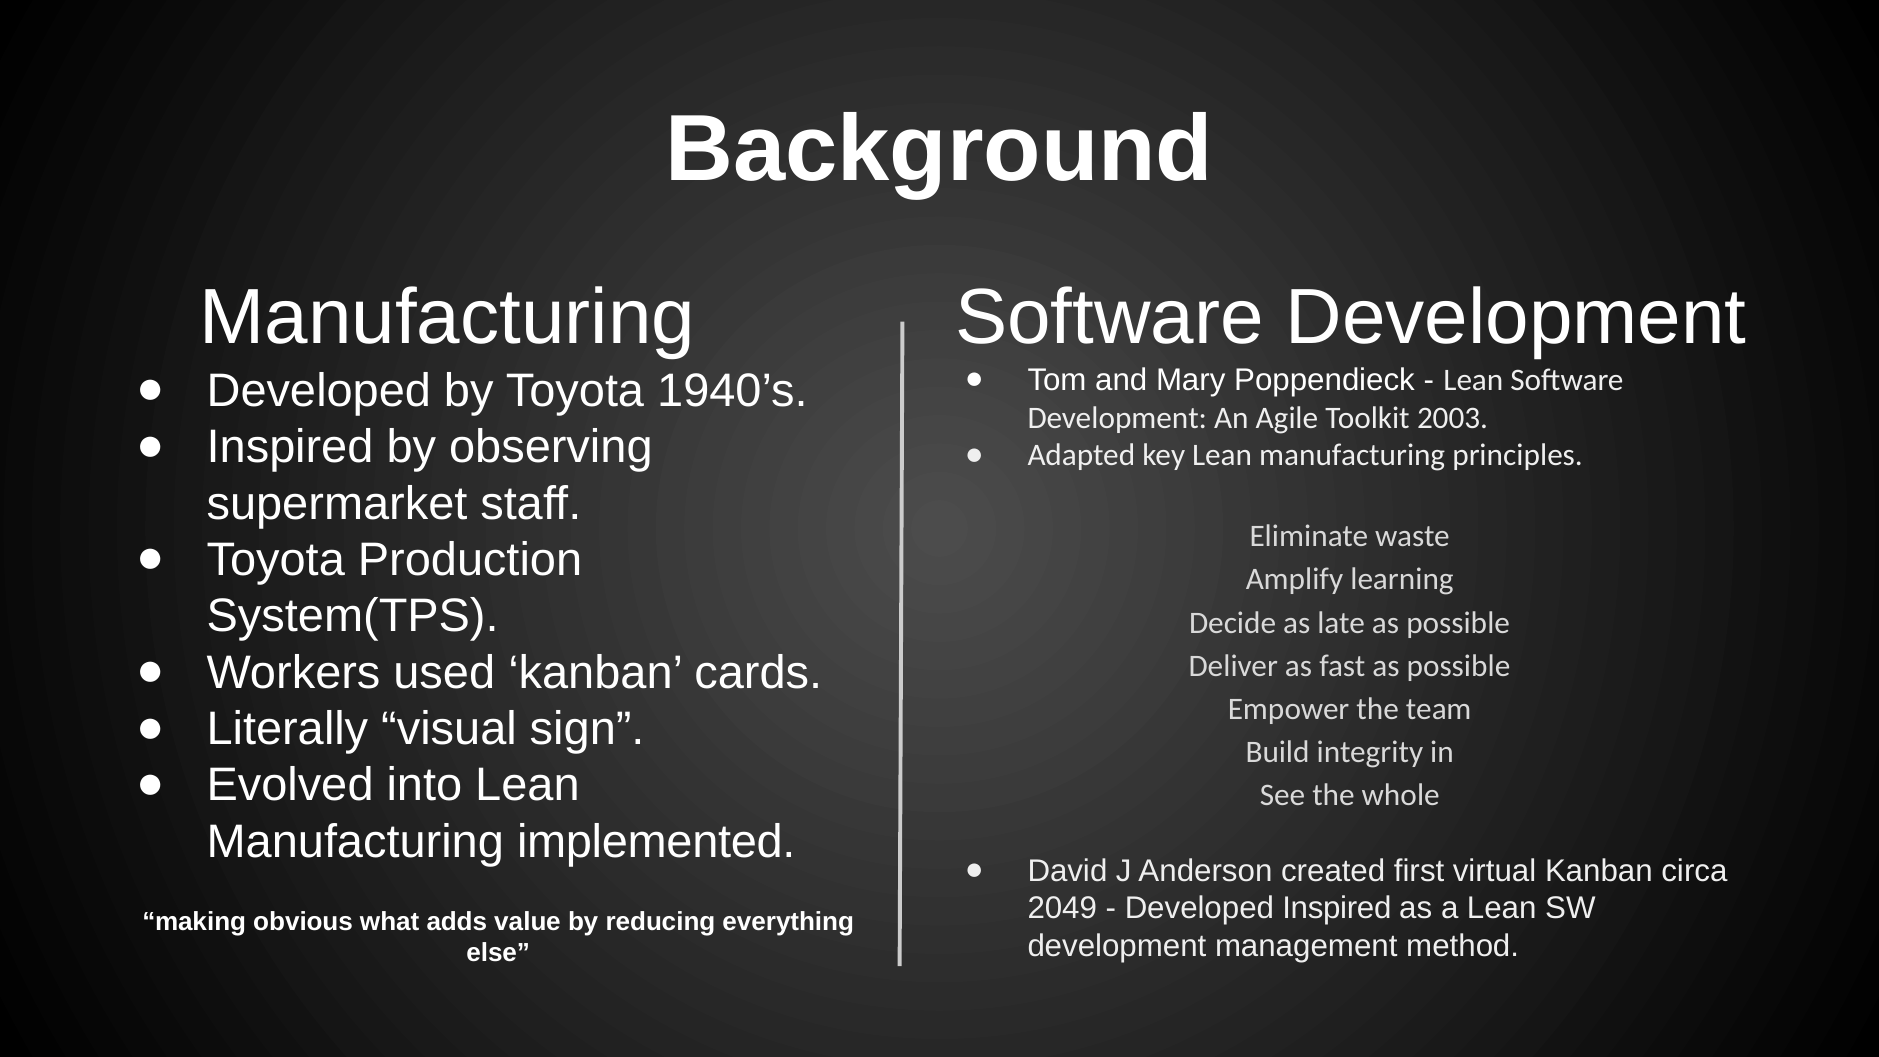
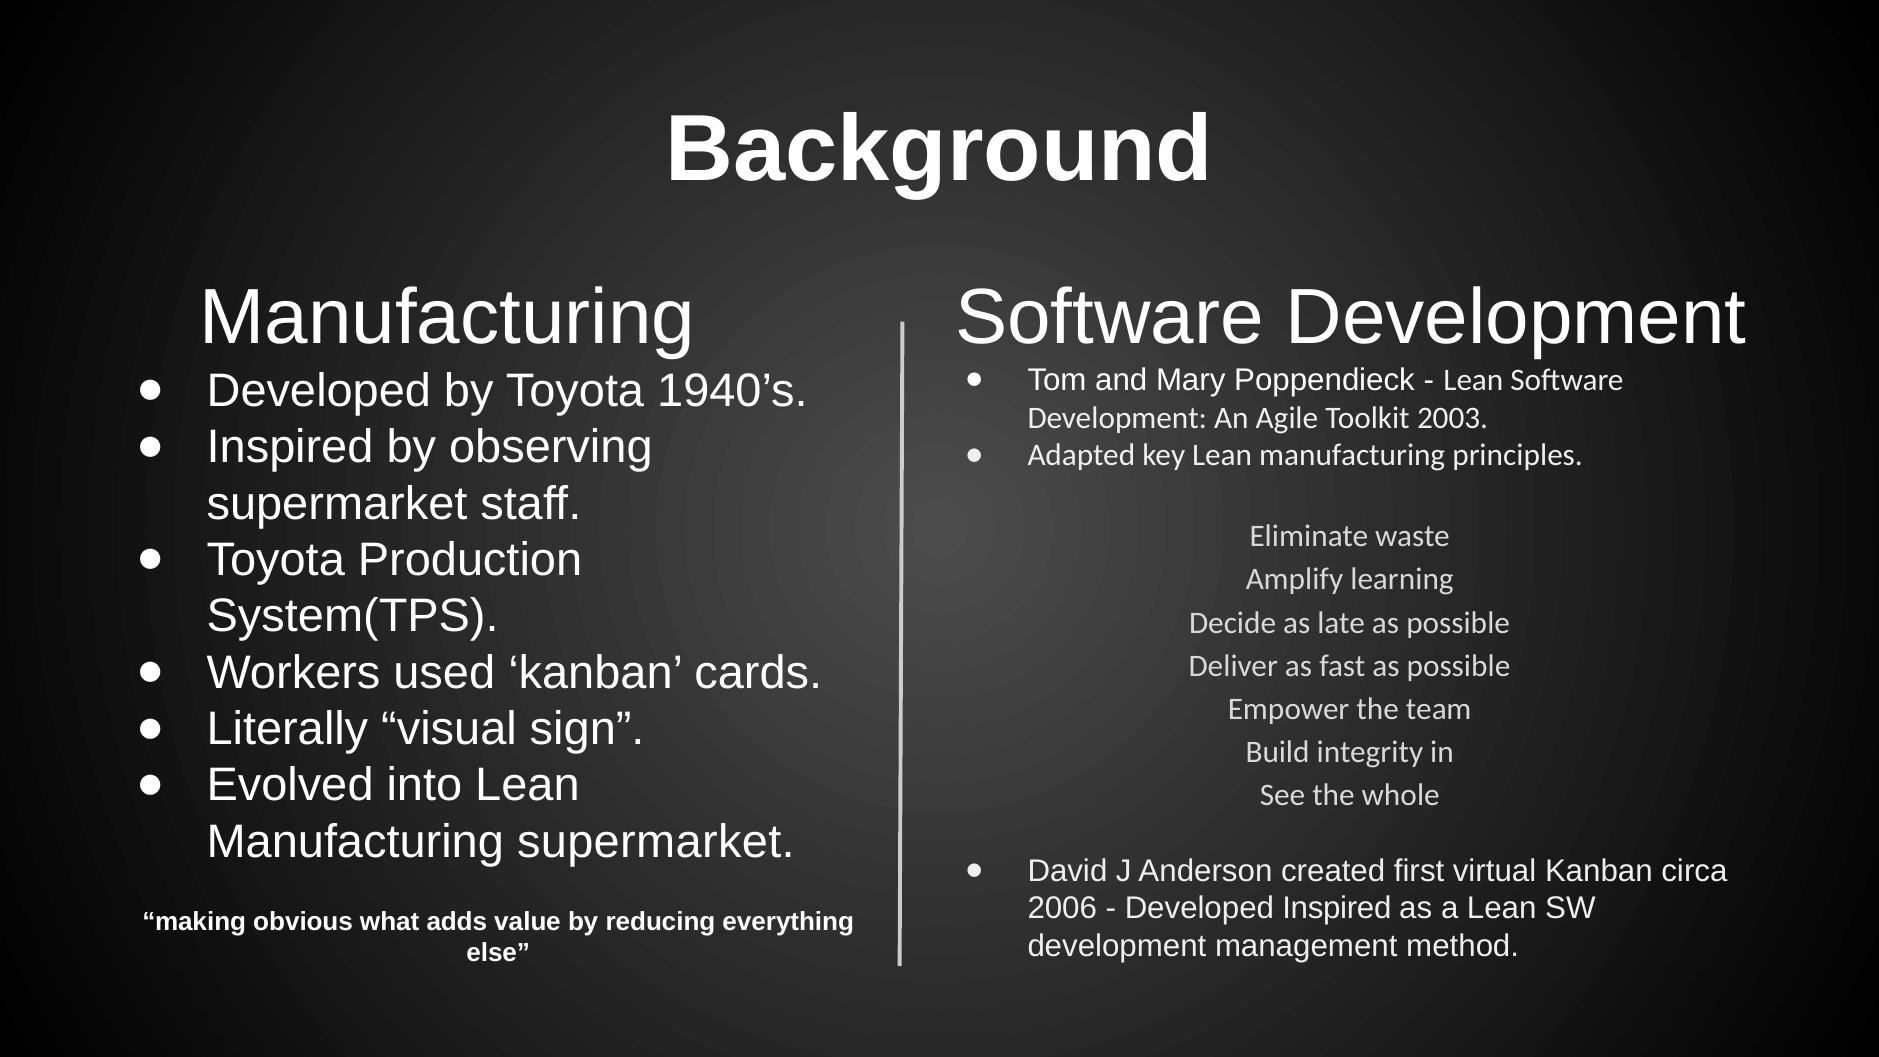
Manufacturing implemented: implemented -> supermarket
2049: 2049 -> 2006
